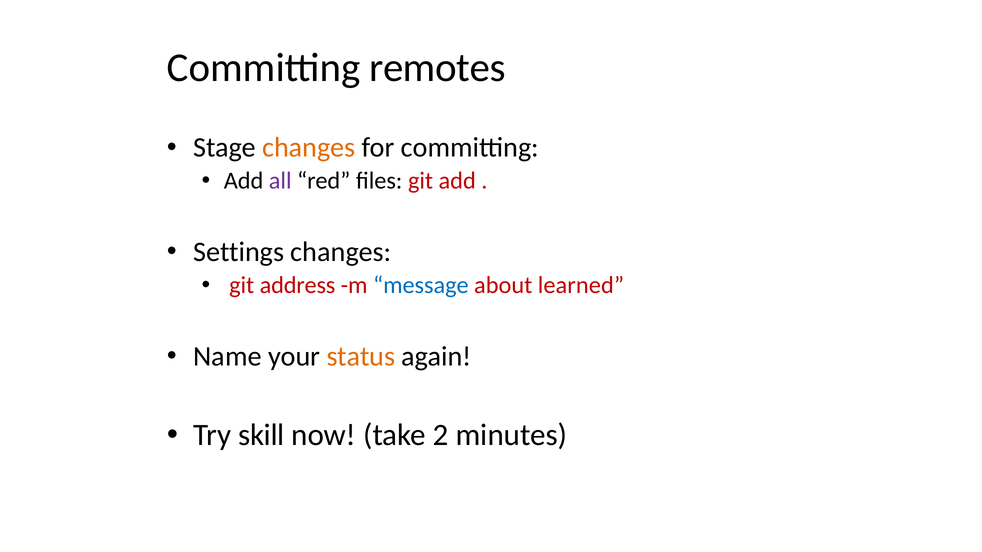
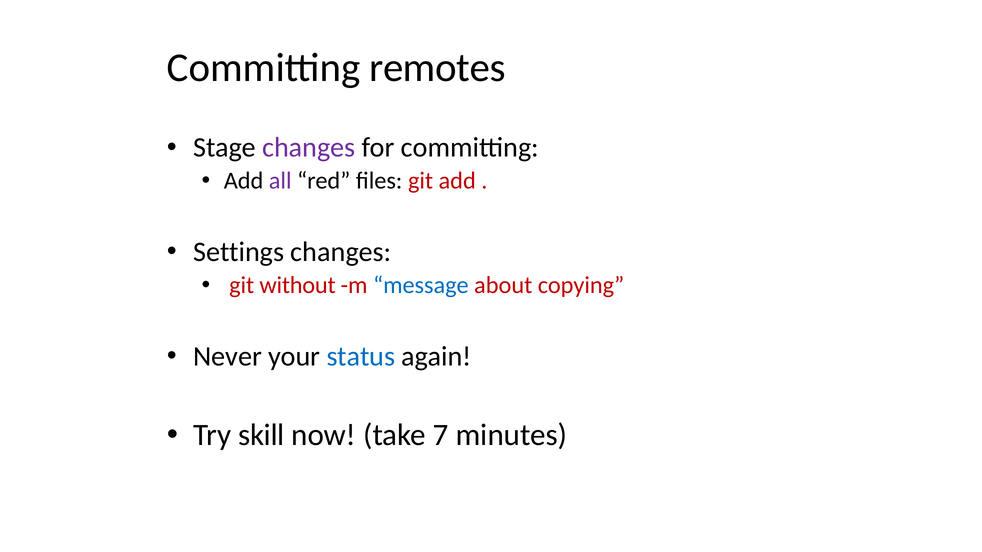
changes at (309, 148) colour: orange -> purple
address: address -> without
learned: learned -> copying
Name: Name -> Never
status colour: orange -> blue
2: 2 -> 7
